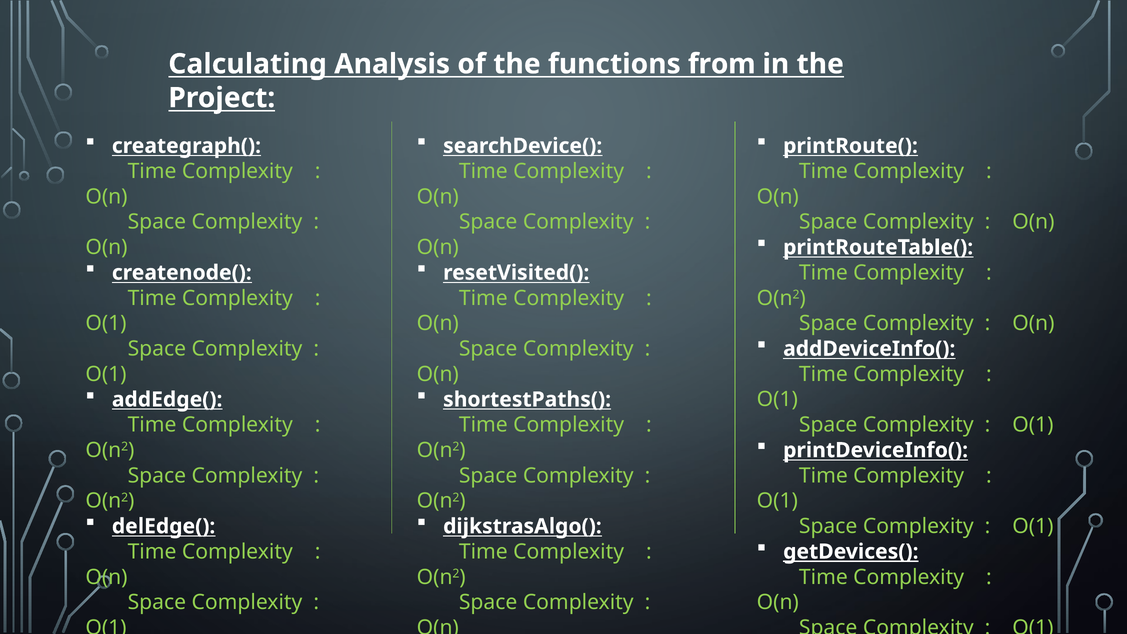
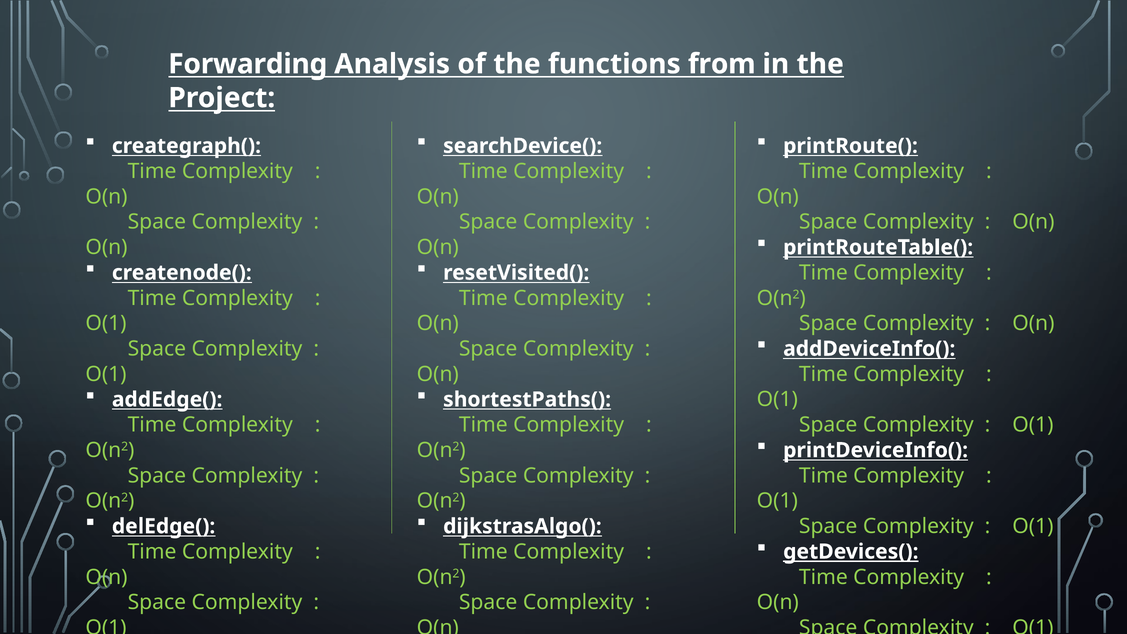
Calculating: Calculating -> Forwarding
